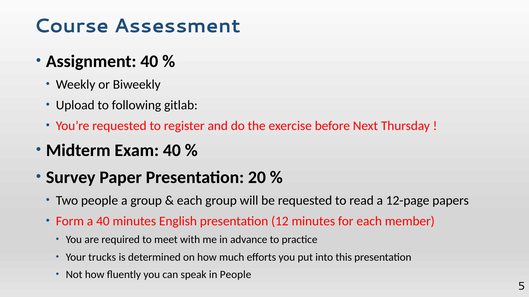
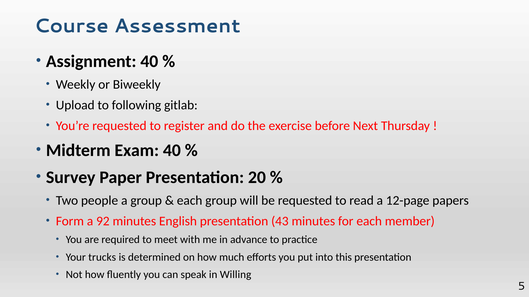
a 40: 40 -> 92
12: 12 -> 43
in People: People -> Willing
